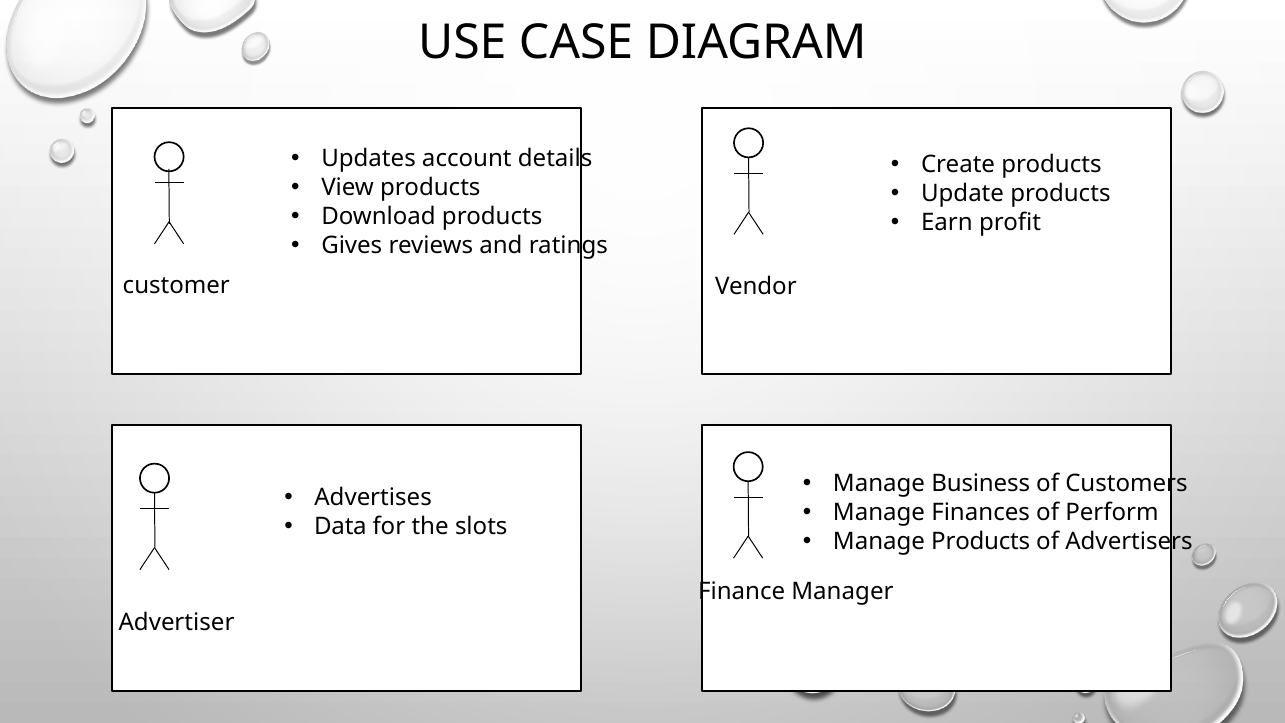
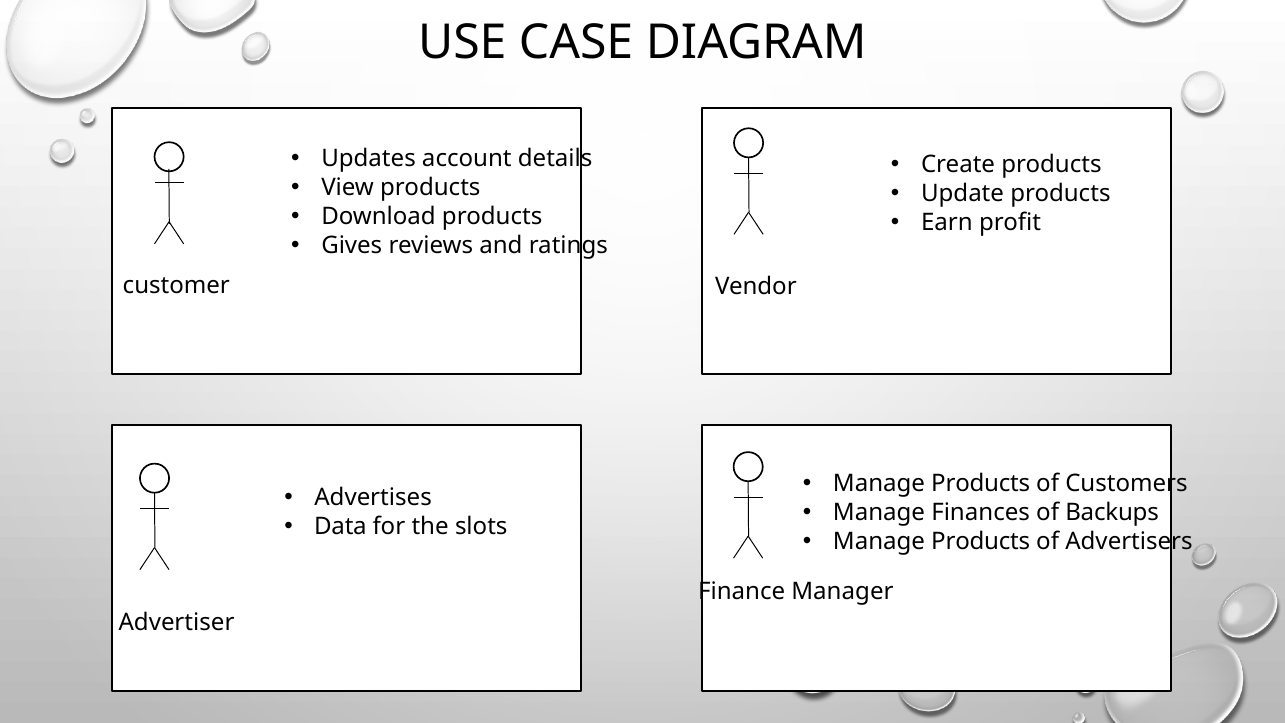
Business at (981, 484): Business -> Products
Perform: Perform -> Backups
